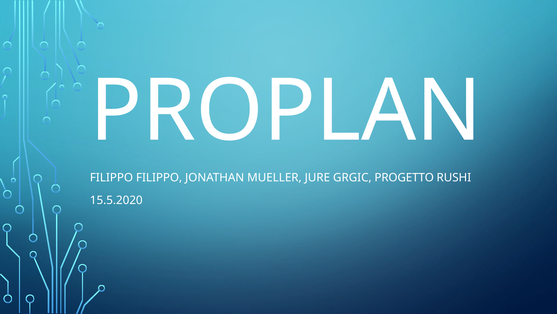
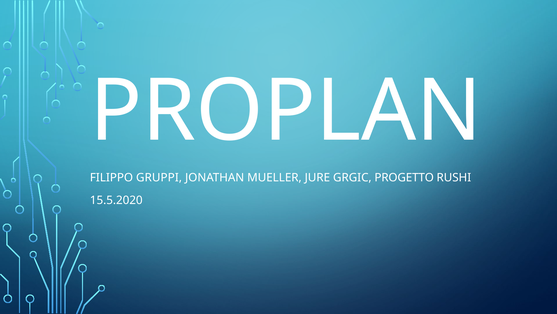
FILIPPO FILIPPO: FILIPPO -> GRUPPI
